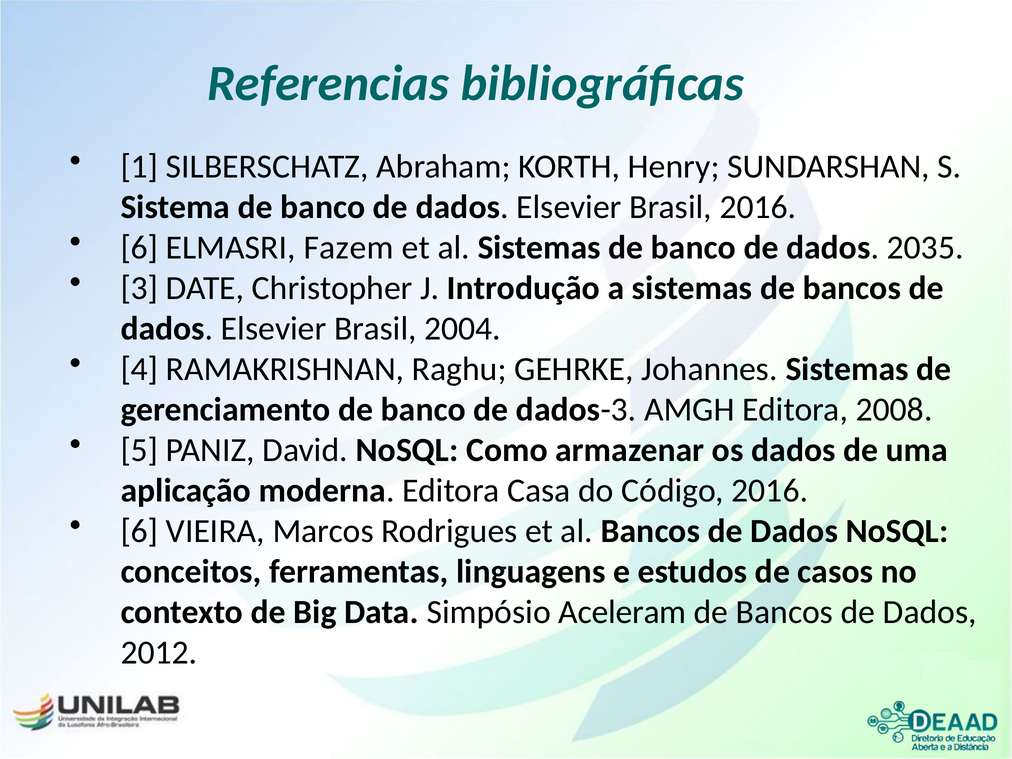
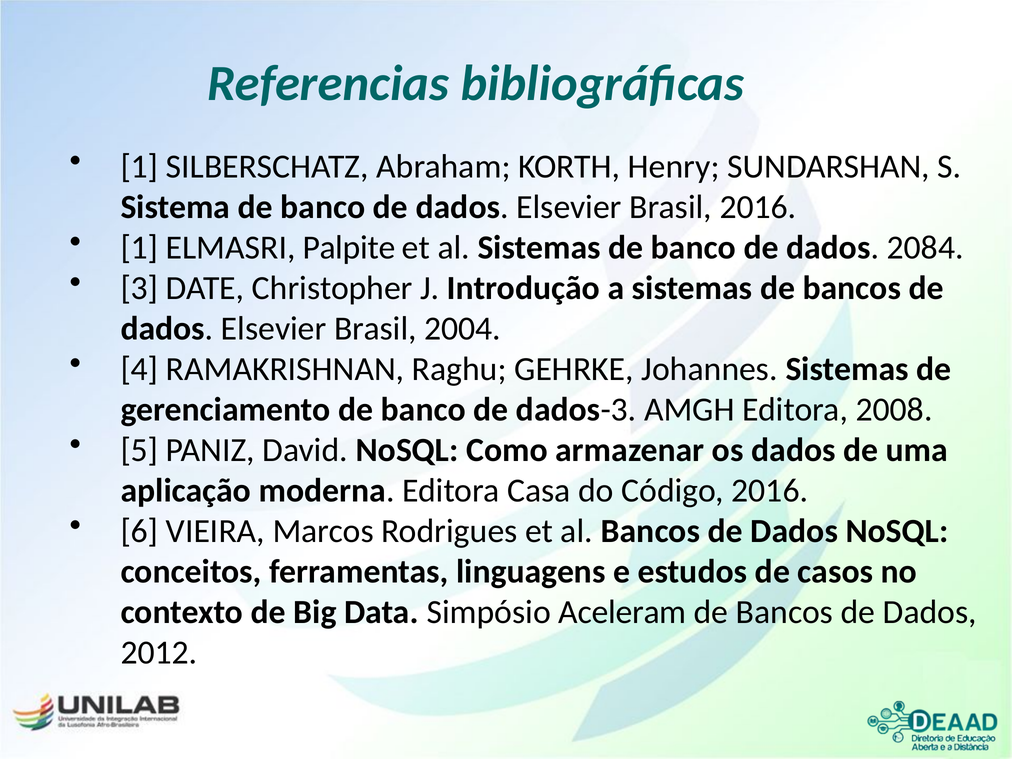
6 at (139, 248): 6 -> 1
Fazem: Fazem -> Palpite
2035: 2035 -> 2084
